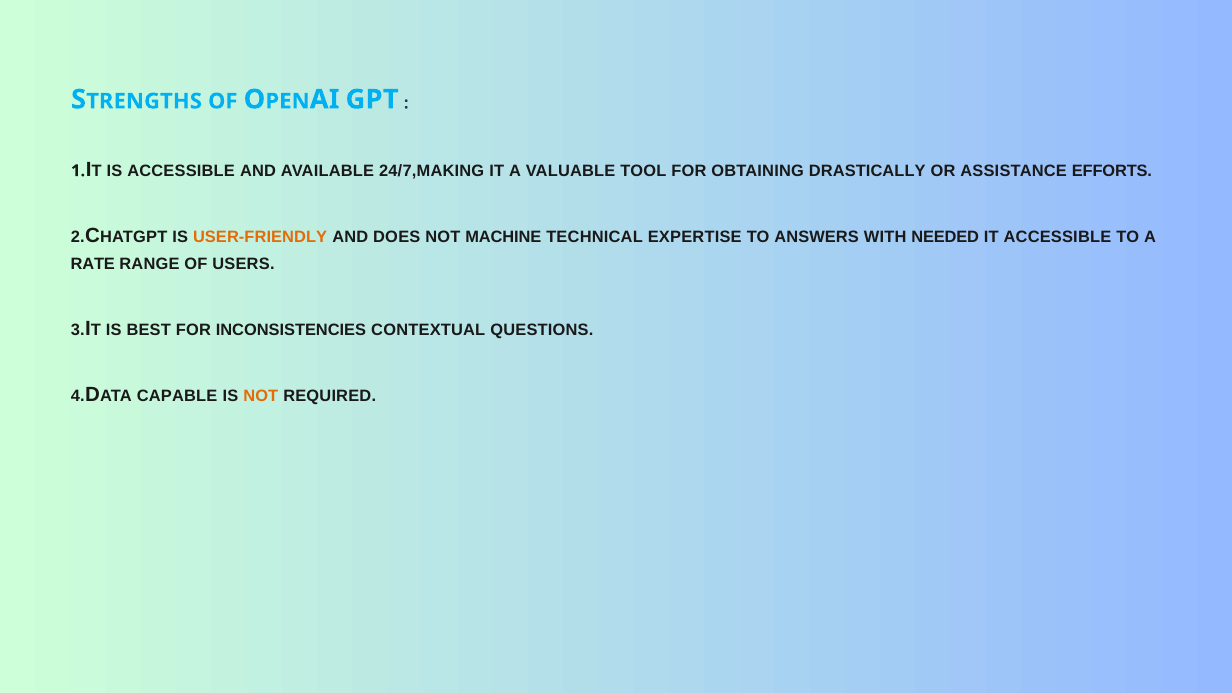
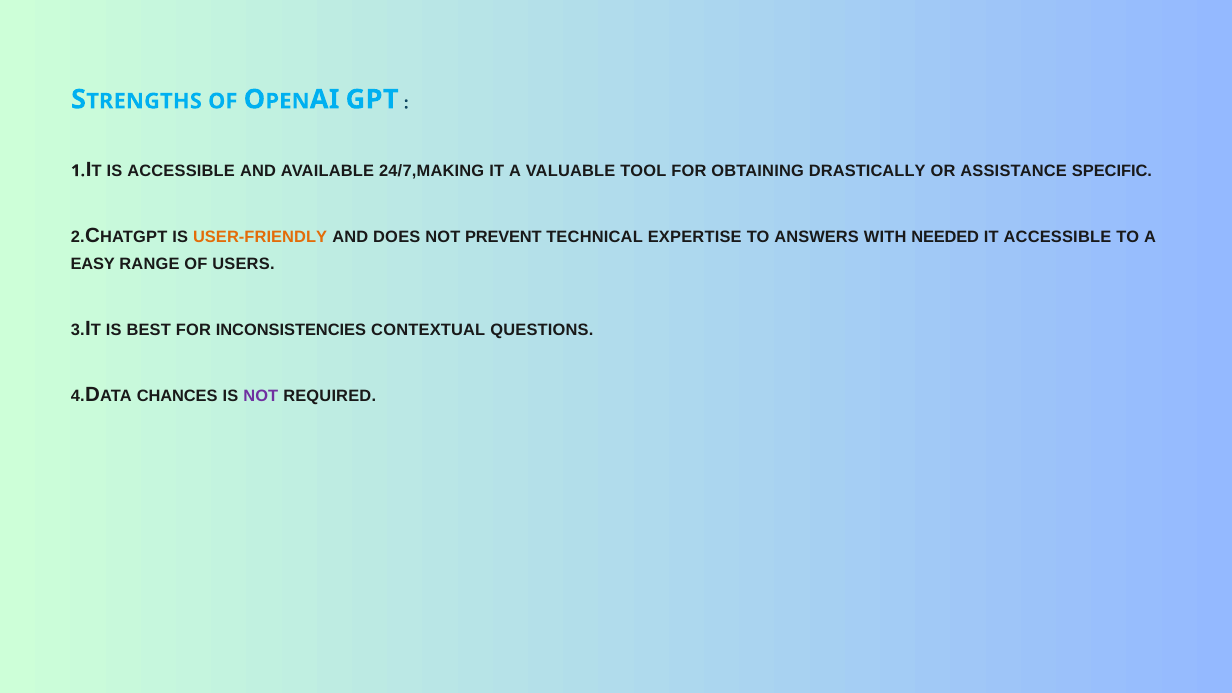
EFFORTS: EFFORTS -> SPECIFIC
MACHINE: MACHINE -> PREVENT
RATE: RATE -> EASY
CAPABLE: CAPABLE -> CHANCES
NOT at (261, 396) colour: orange -> purple
